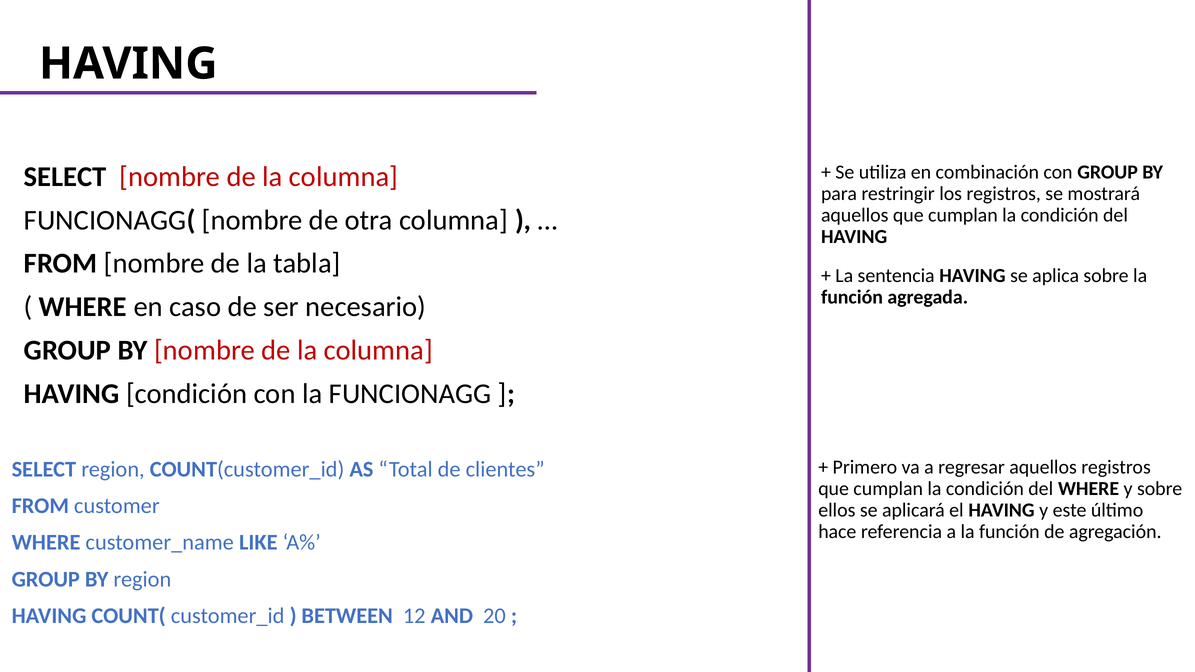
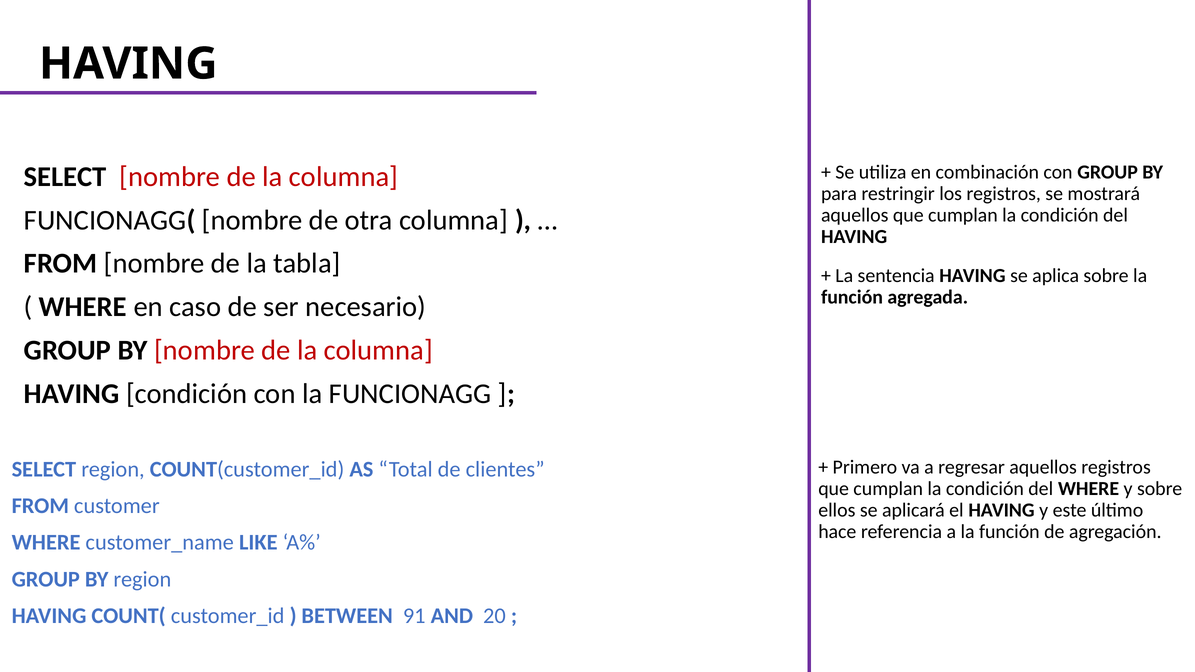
12: 12 -> 91
